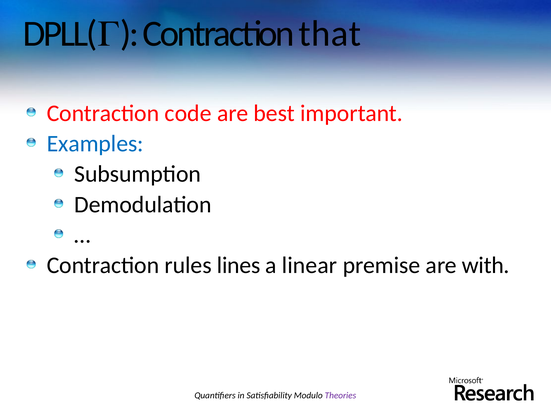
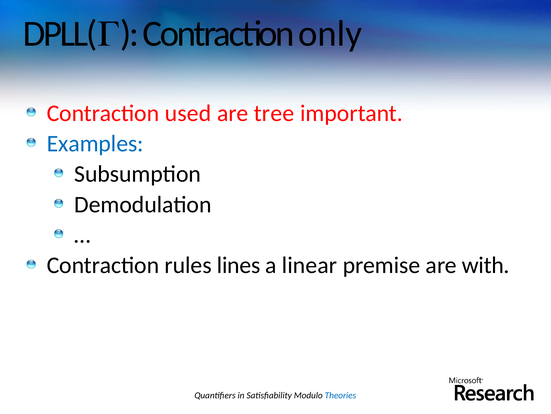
that: that -> only
code: code -> used
best: best -> tree
Theories colour: purple -> blue
